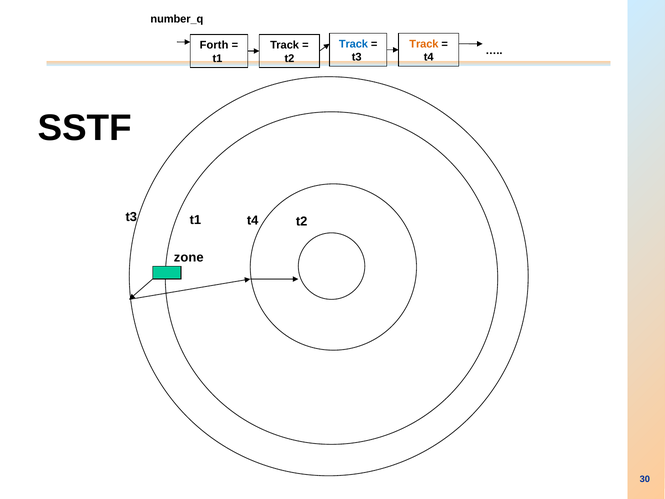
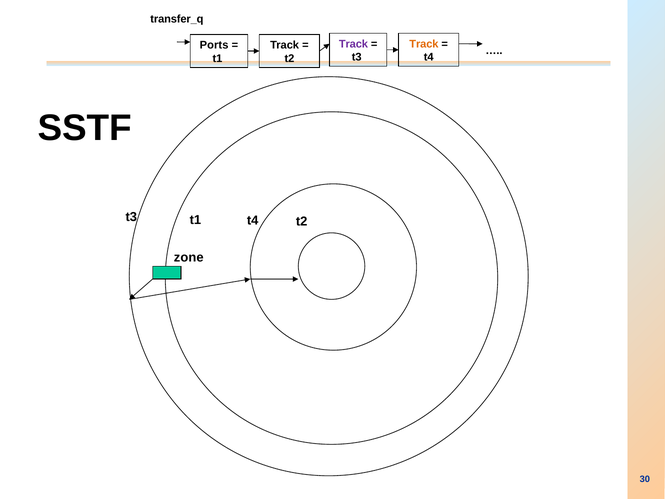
number_q: number_q -> transfer_q
Track at (353, 44) colour: blue -> purple
Forth: Forth -> Ports
